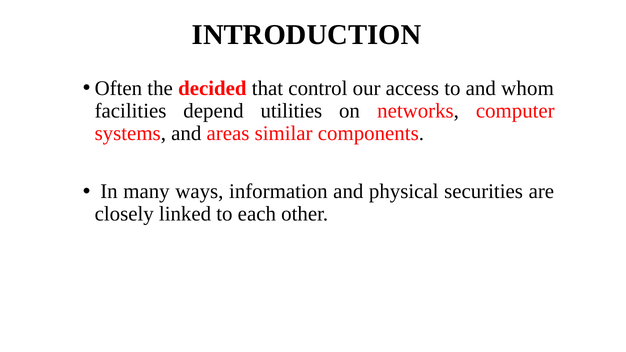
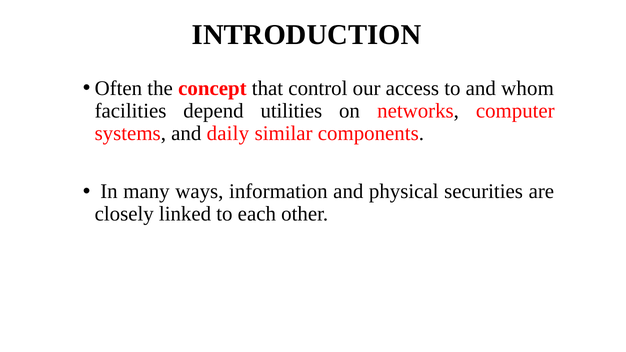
decided: decided -> concept
areas: areas -> daily
